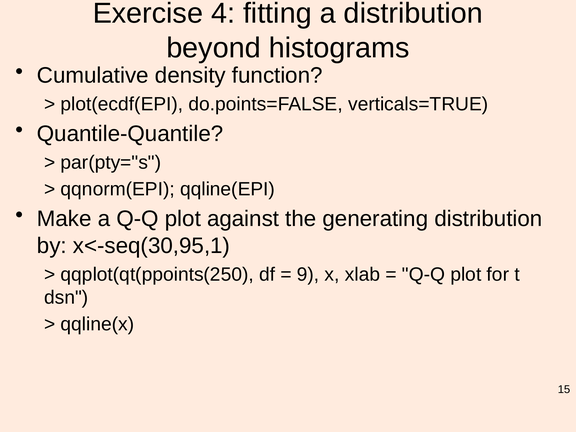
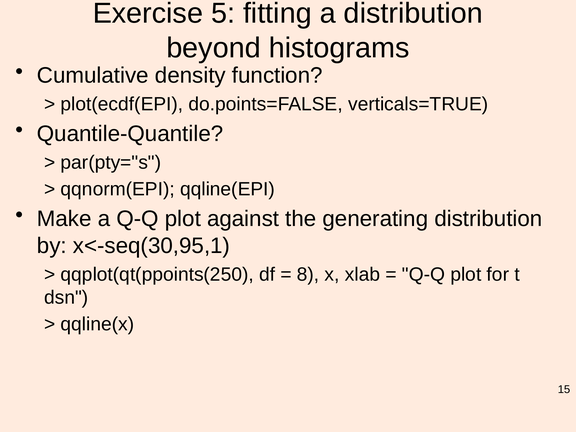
4: 4 -> 5
9: 9 -> 8
